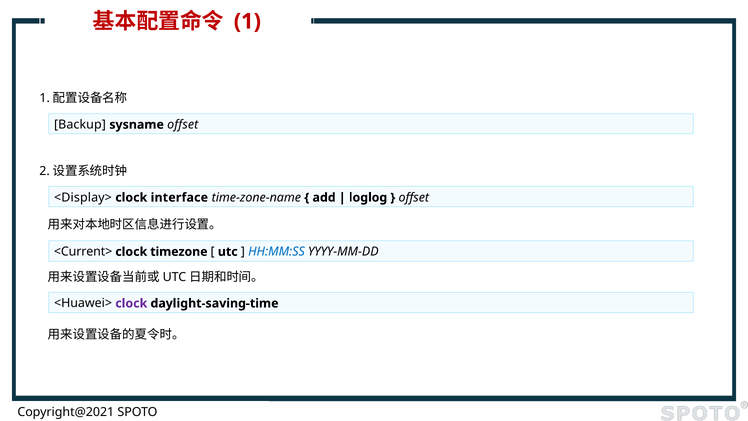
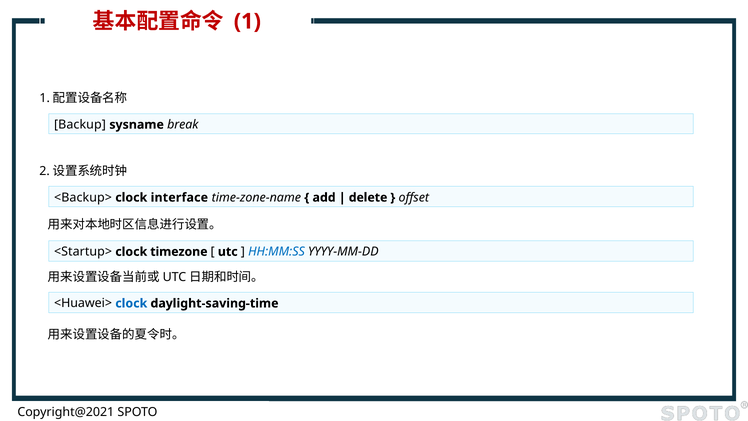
sysname offset: offset -> break
<Display>: <Display> -> <Backup>
loglog: loglog -> delete
<Current>: <Current> -> <Startup>
clock at (131, 303) colour: purple -> blue
